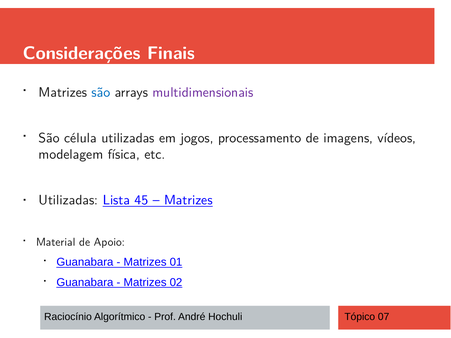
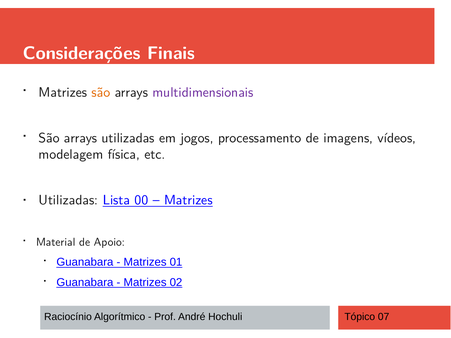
são at (101, 92) colour: blue -> orange
célula at (80, 138): célula -> arrays
45: 45 -> 00
